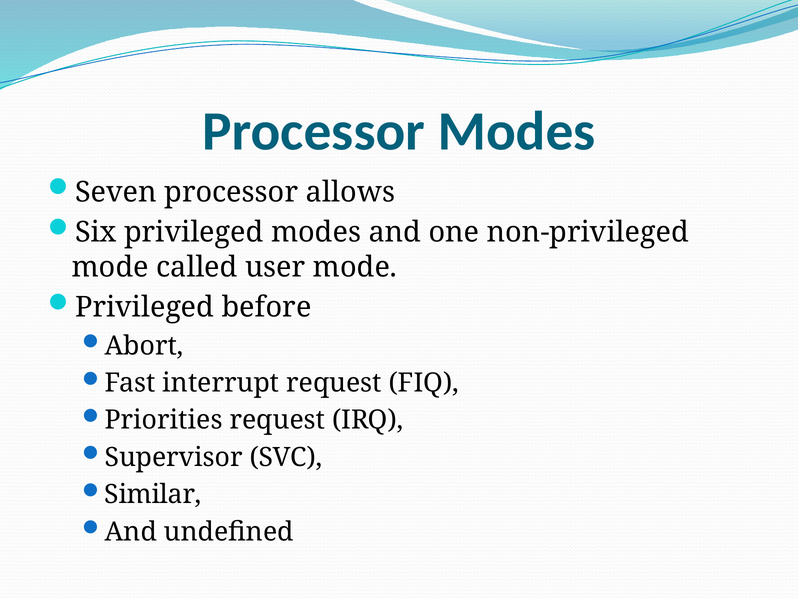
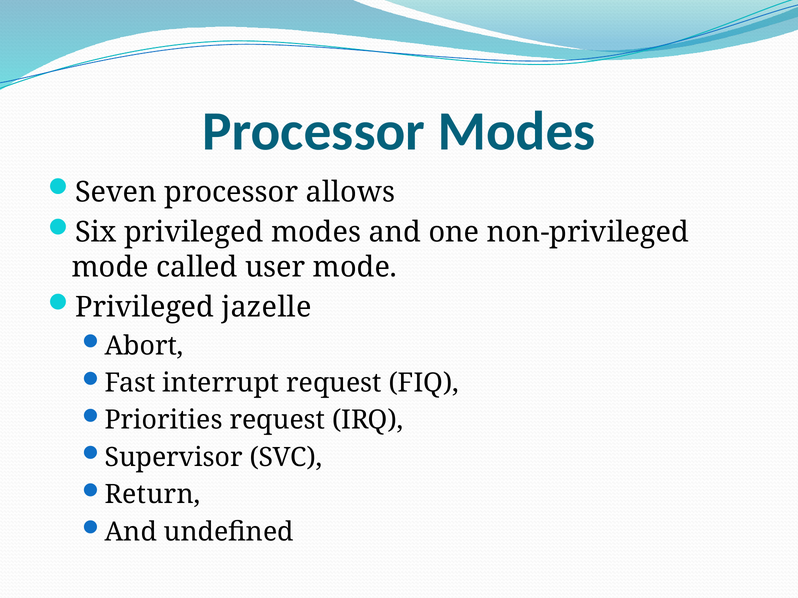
before: before -> jazelle
Similar: Similar -> Return
